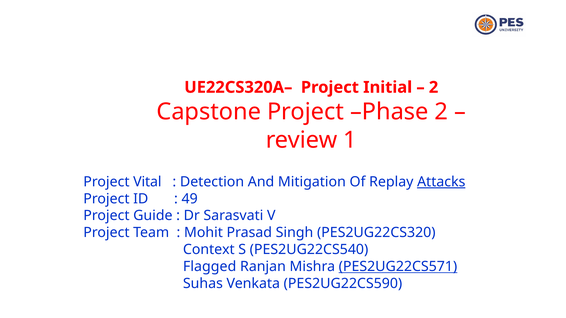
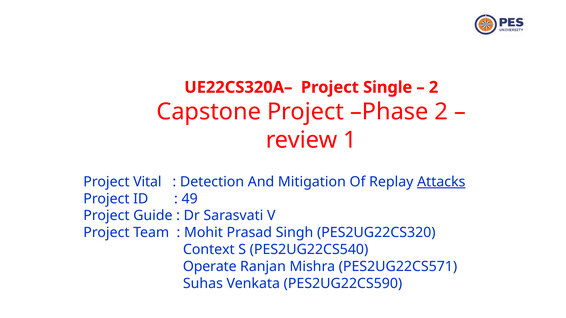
Initial: Initial -> Single
Flagged: Flagged -> Operate
PES2UG22CS571 underline: present -> none
